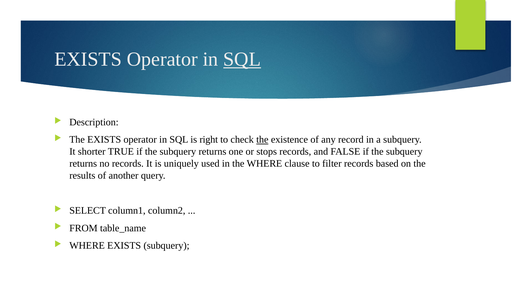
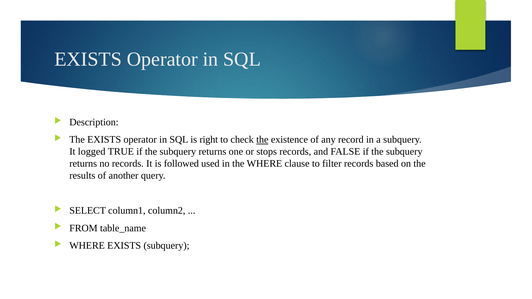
SQL at (242, 59) underline: present -> none
shorter: shorter -> logged
uniquely: uniquely -> followed
